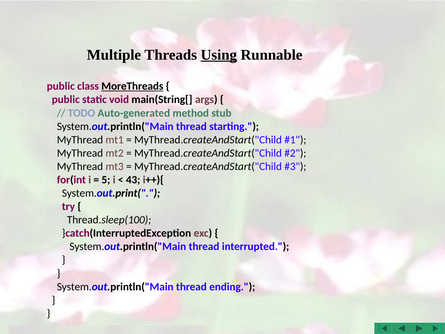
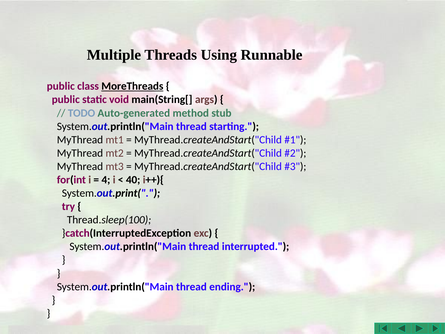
Using underline: present -> none
5: 5 -> 4
43: 43 -> 40
